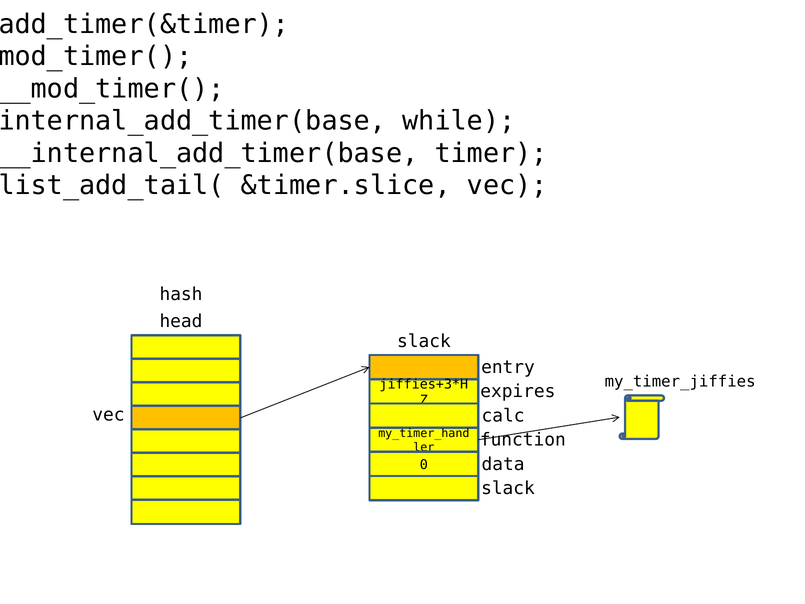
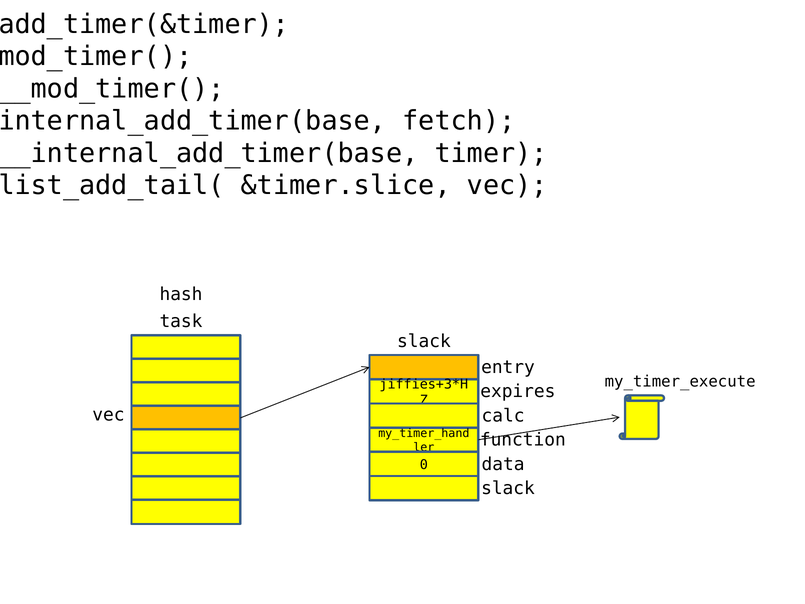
while: while -> fetch
head: head -> task
my_timer_jiffies: my_timer_jiffies -> my_timer_execute
